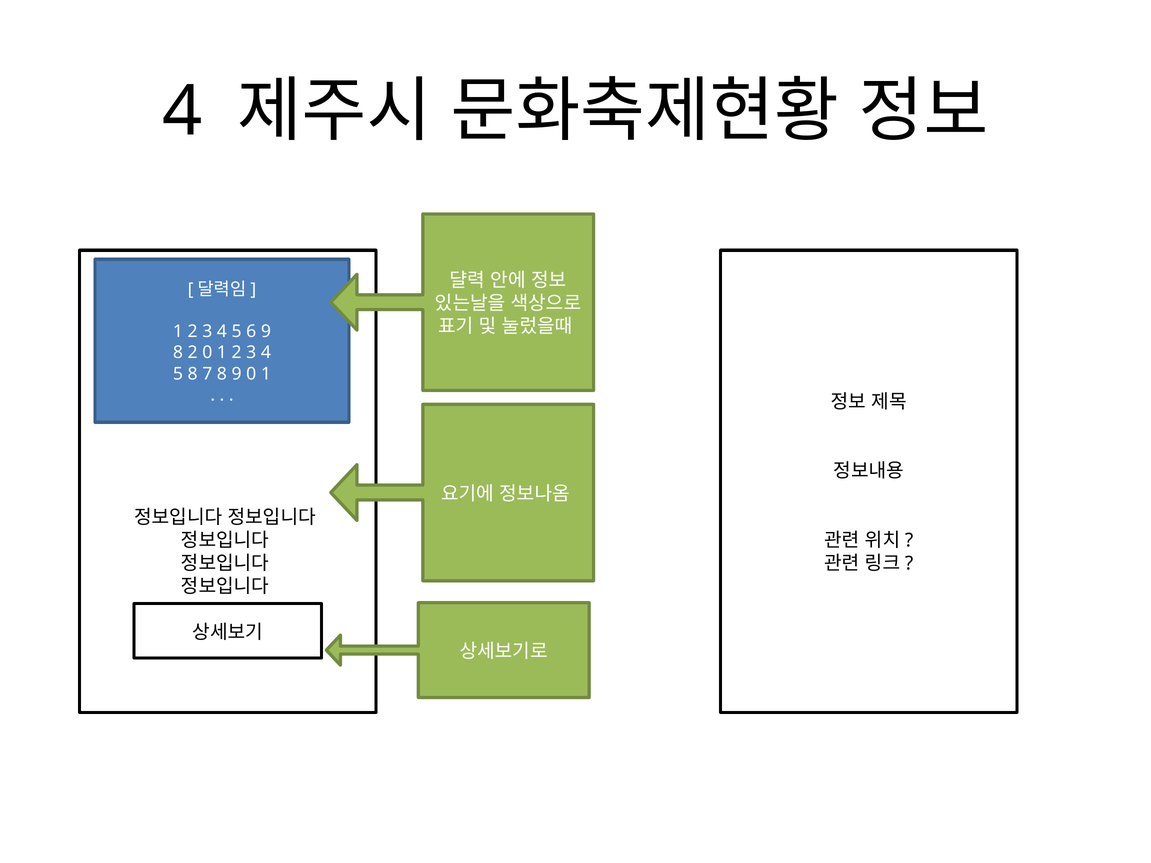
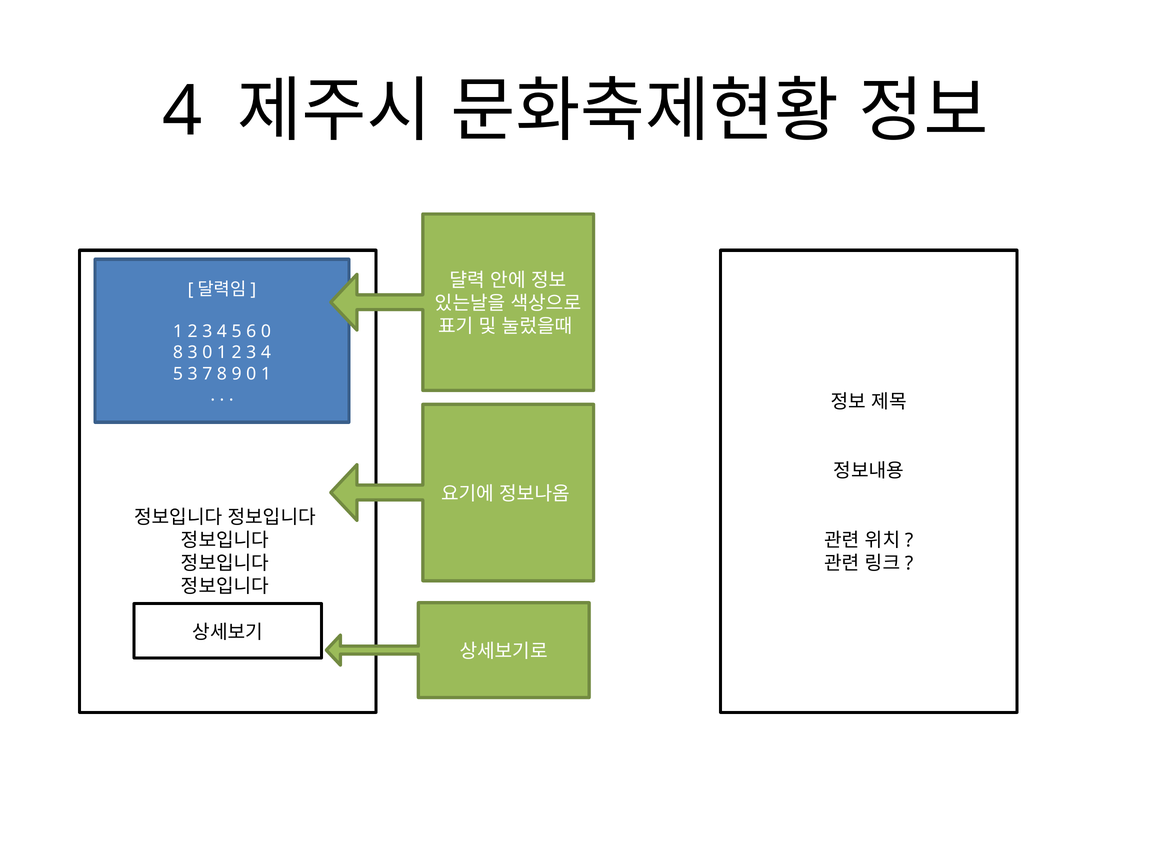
6 9: 9 -> 0
8 2: 2 -> 3
5 8: 8 -> 3
